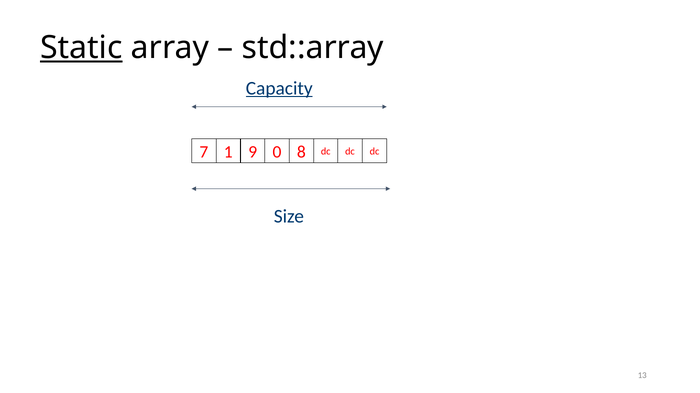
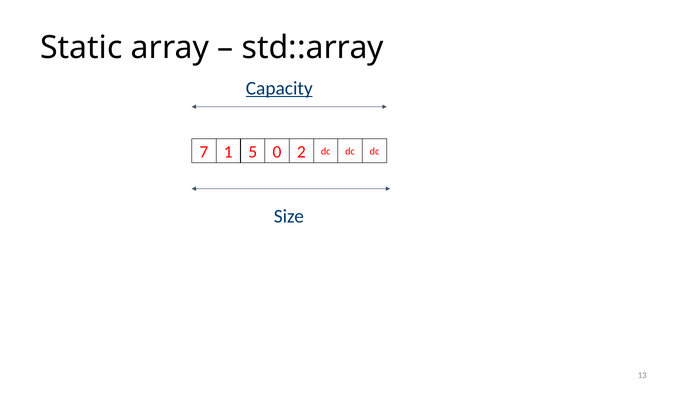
Static underline: present -> none
9: 9 -> 5
8: 8 -> 2
